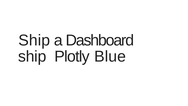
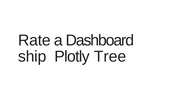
Ship at (34, 40): Ship -> Rate
Blue: Blue -> Tree
